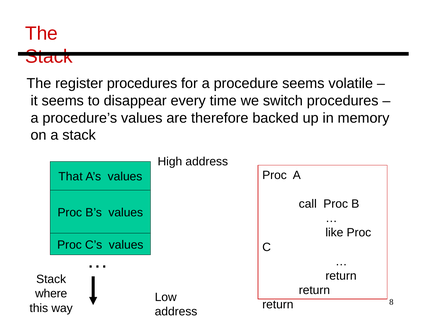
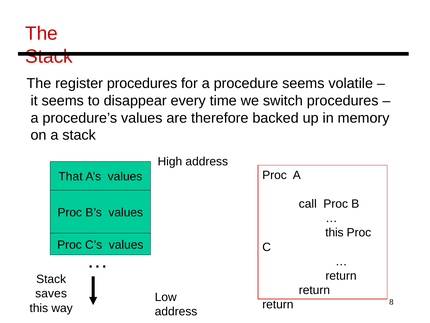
like at (334, 232): like -> this
where: where -> saves
